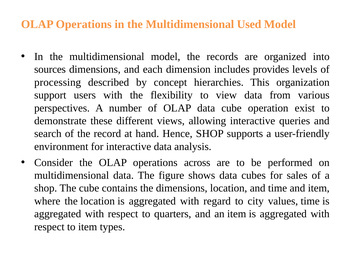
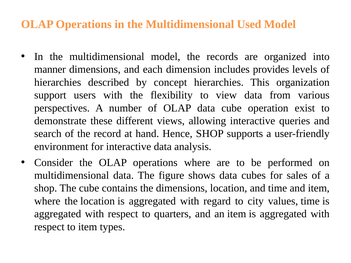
sources: sources -> manner
processing at (58, 82): processing -> hierarchies
operations across: across -> where
